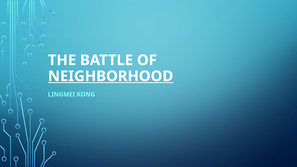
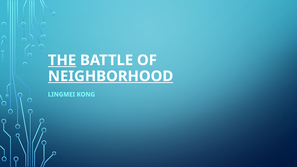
THE underline: none -> present
